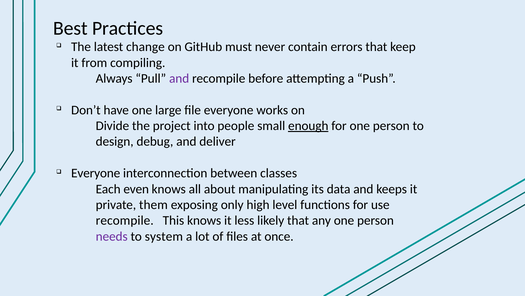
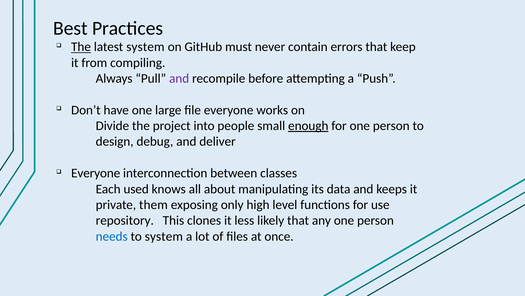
The at (81, 47) underline: none -> present
latest change: change -> system
even: even -> used
recompile at (125, 220): recompile -> repository
This knows: knows -> clones
needs colour: purple -> blue
